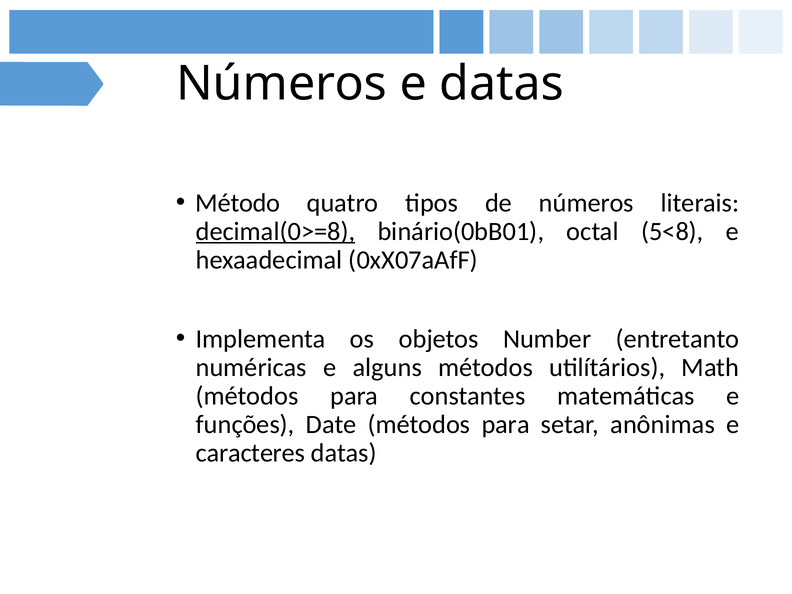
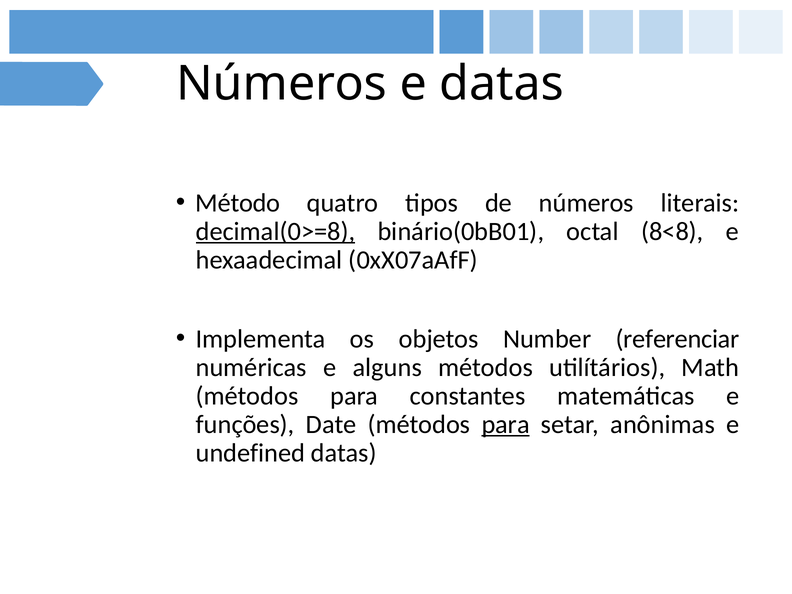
5<8: 5<8 -> 8<8
entretanto: entretanto -> referenciar
para at (506, 424) underline: none -> present
caracteres: caracteres -> undefined
